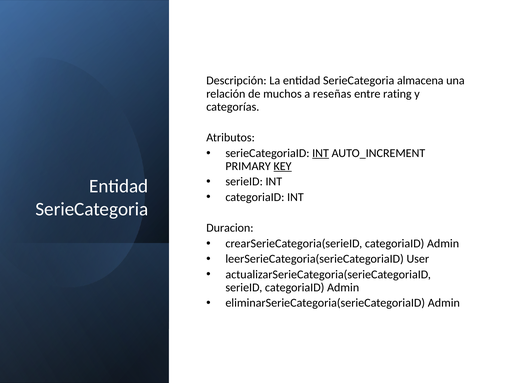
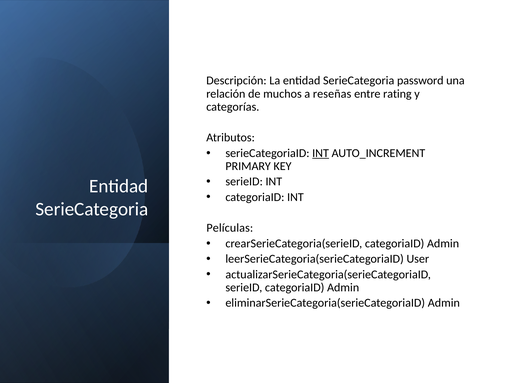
almacena: almacena -> password
KEY underline: present -> none
Duracion: Duracion -> Películas
